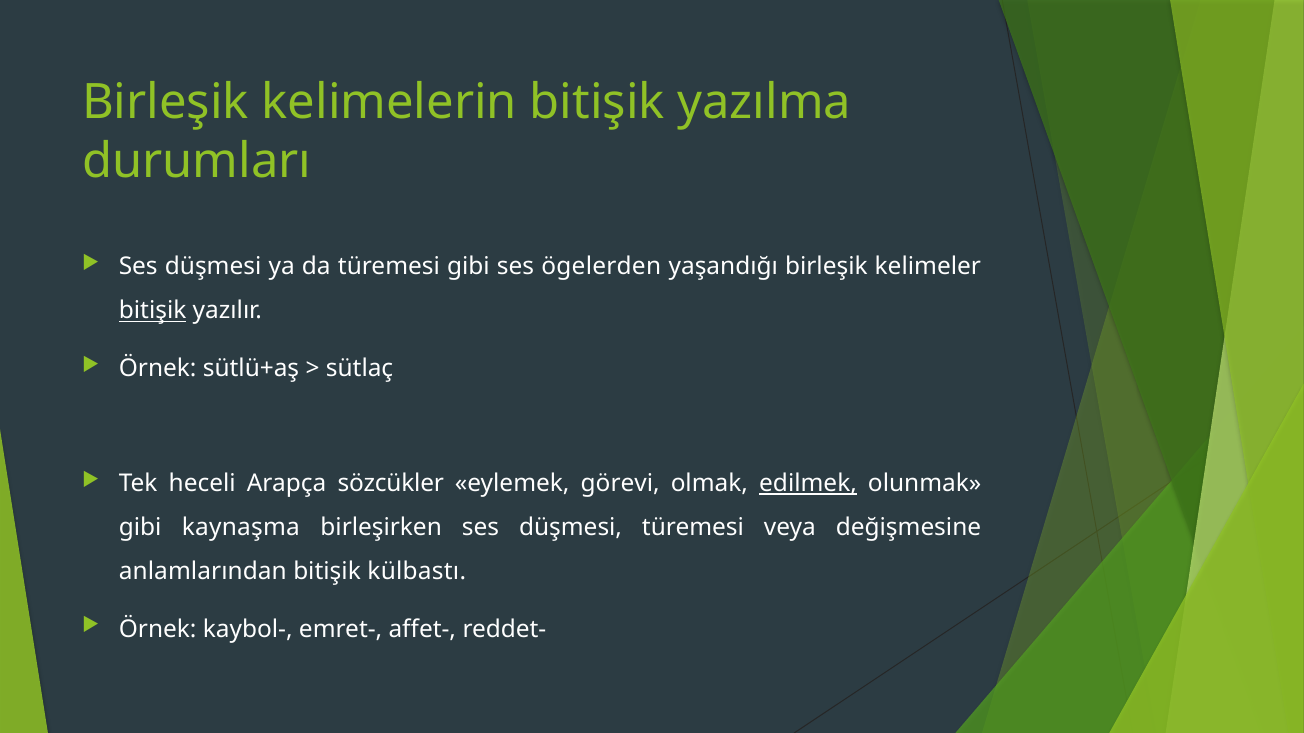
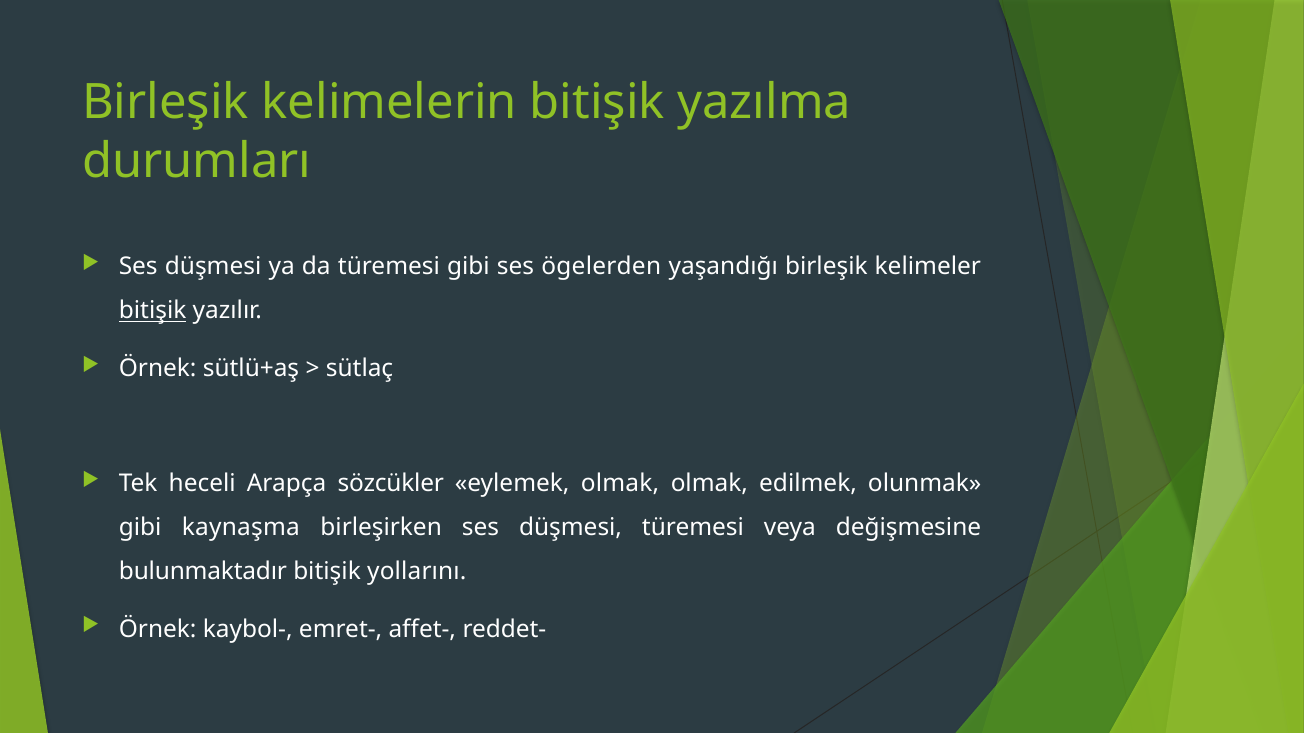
eylemek görevi: görevi -> olmak
edilmek underline: present -> none
anlamlarından: anlamlarından -> bulunmaktadır
külbastı: külbastı -> yollarını
